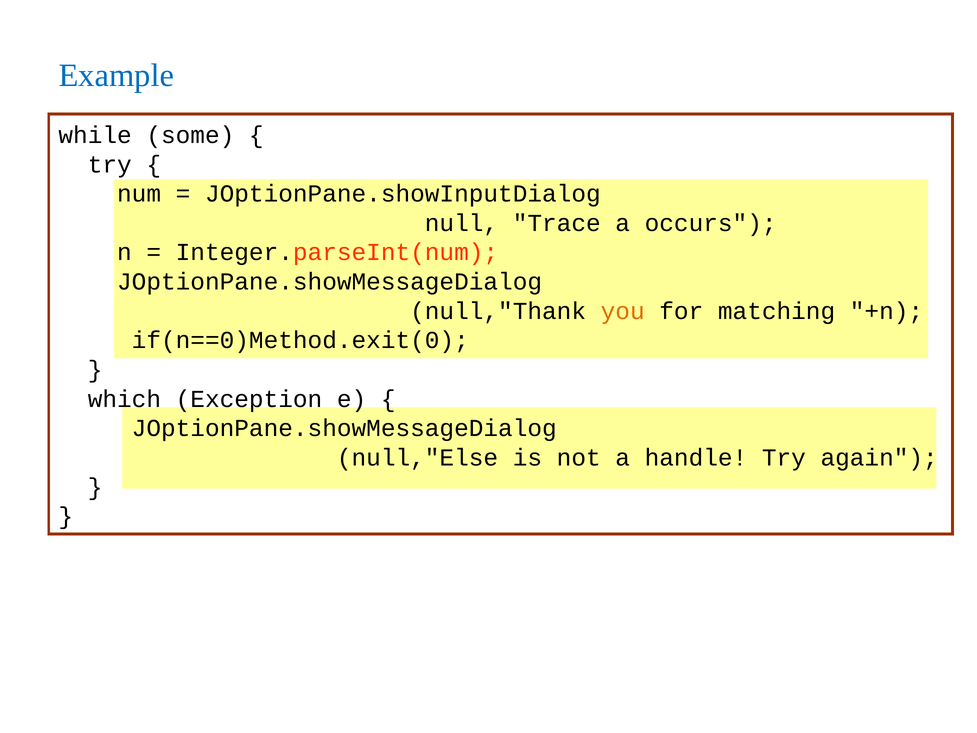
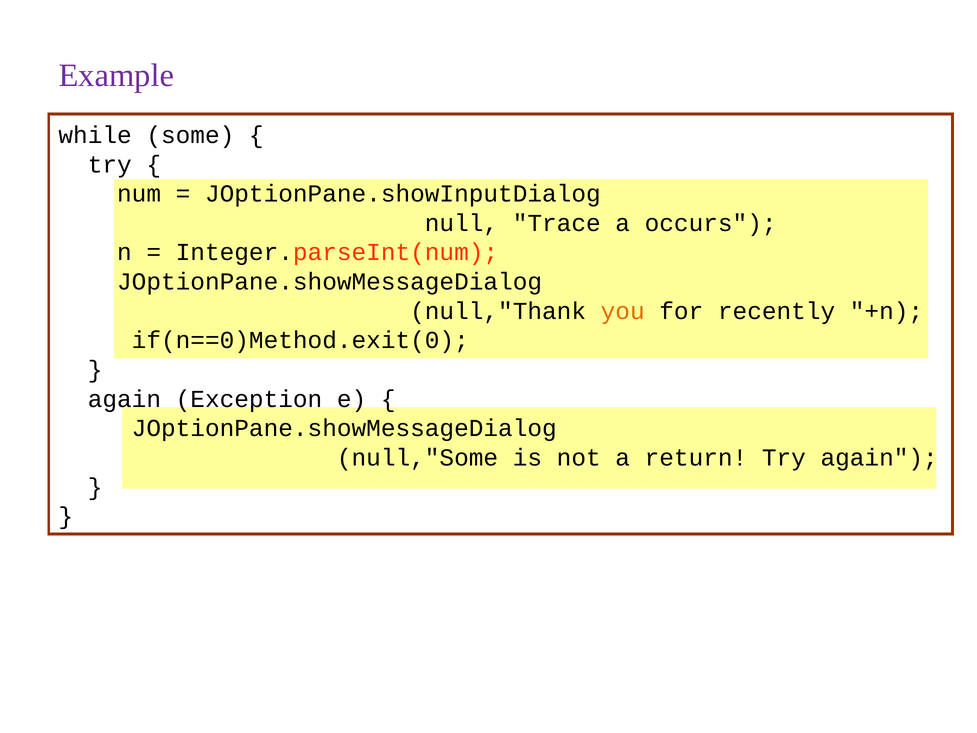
Example colour: blue -> purple
matching: matching -> recently
which at (124, 399): which -> again
null,"Else: null,"Else -> null,"Some
handle: handle -> return
